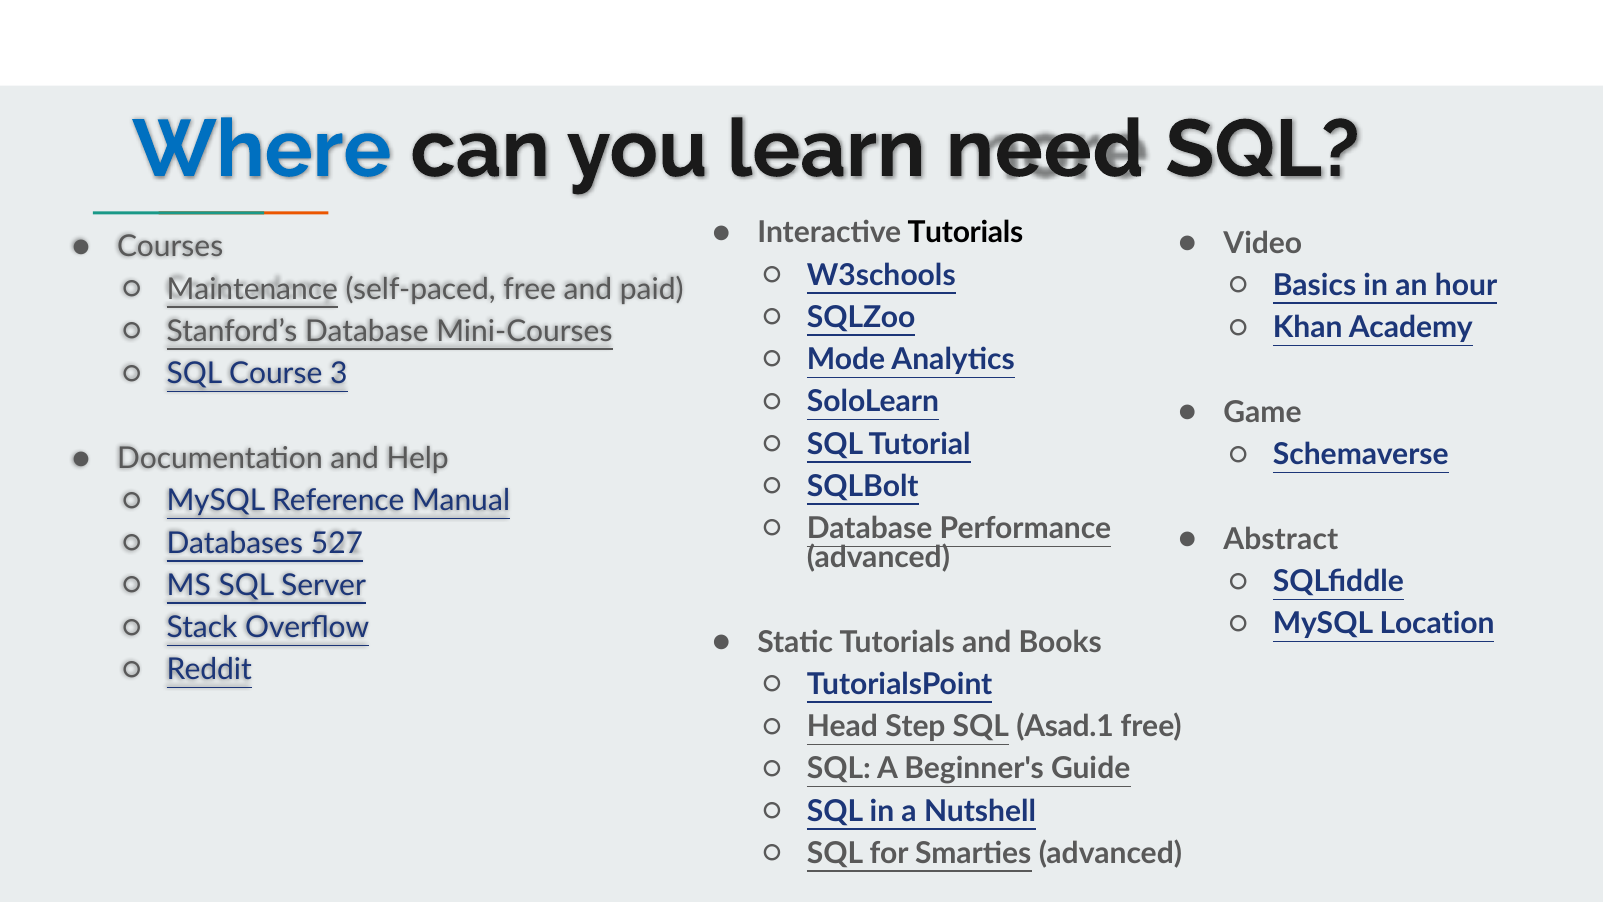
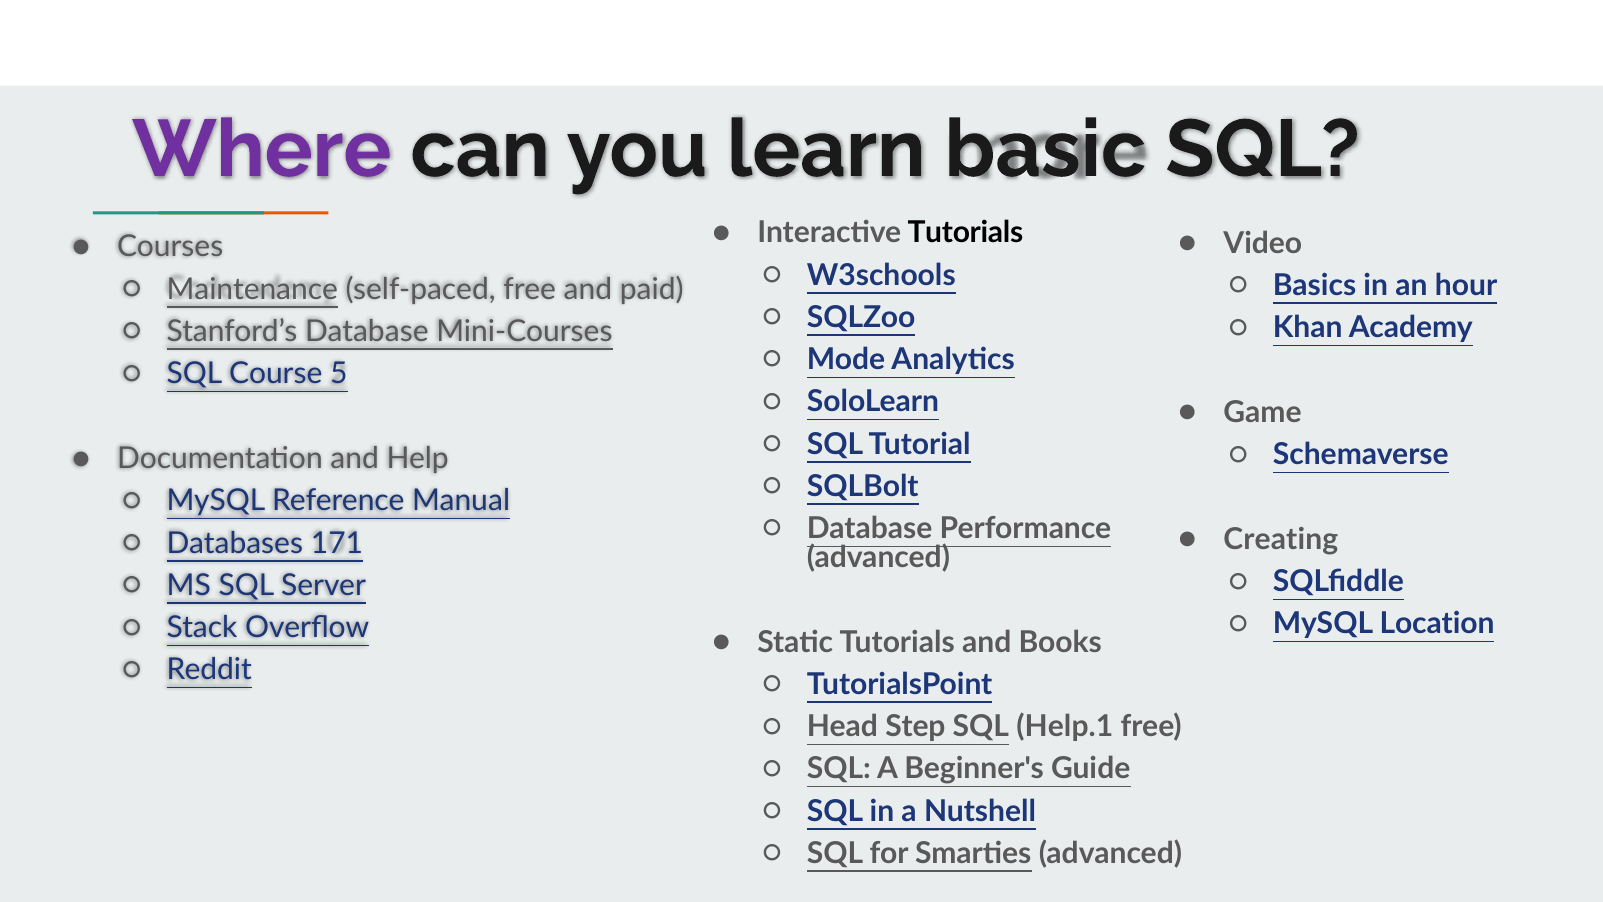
Where colour: blue -> purple
need: need -> basic
3: 3 -> 5
Abstract: Abstract -> Creating
527: 527 -> 171
Asad.1: Asad.1 -> Help.1
